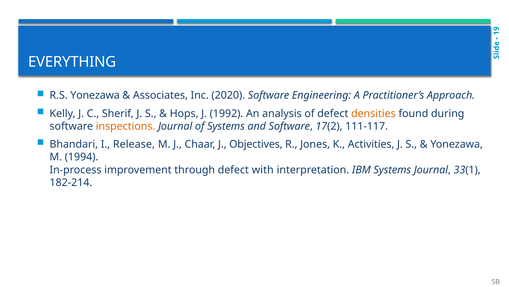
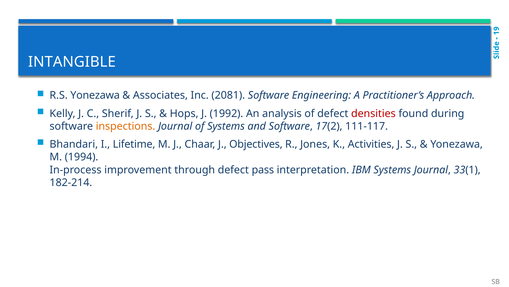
EVERYTHING: EVERYTHING -> INTANGIBLE
2020: 2020 -> 2081
densities colour: orange -> red
Release: Release -> Lifetime
with: with -> pass
